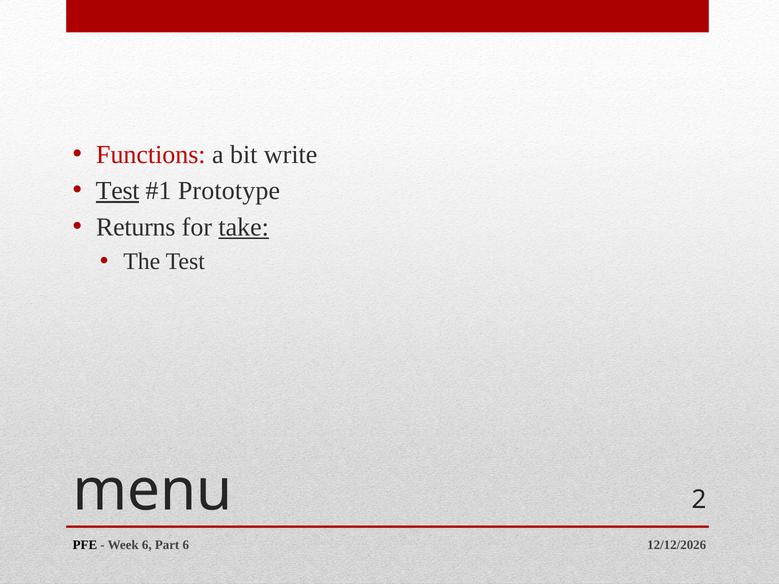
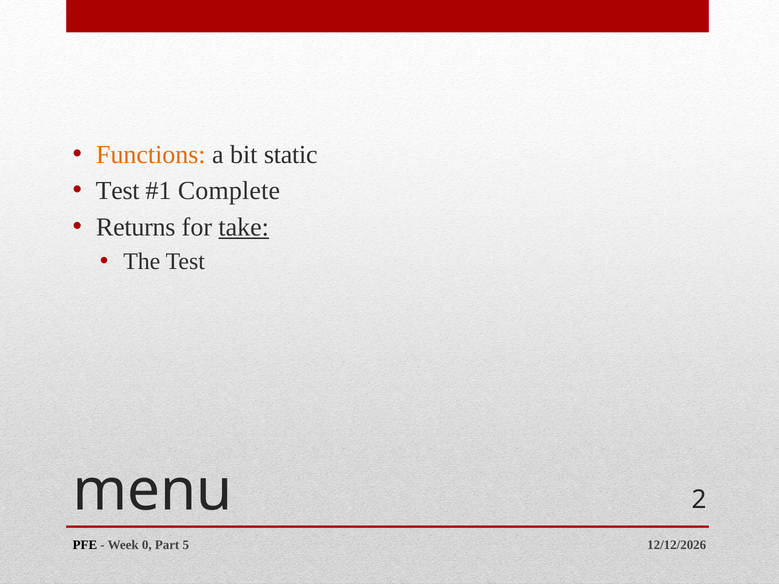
Functions colour: red -> orange
write: write -> static
Test at (118, 191) underline: present -> none
Prototype: Prototype -> Complete
Week 6: 6 -> 0
Part 6: 6 -> 5
